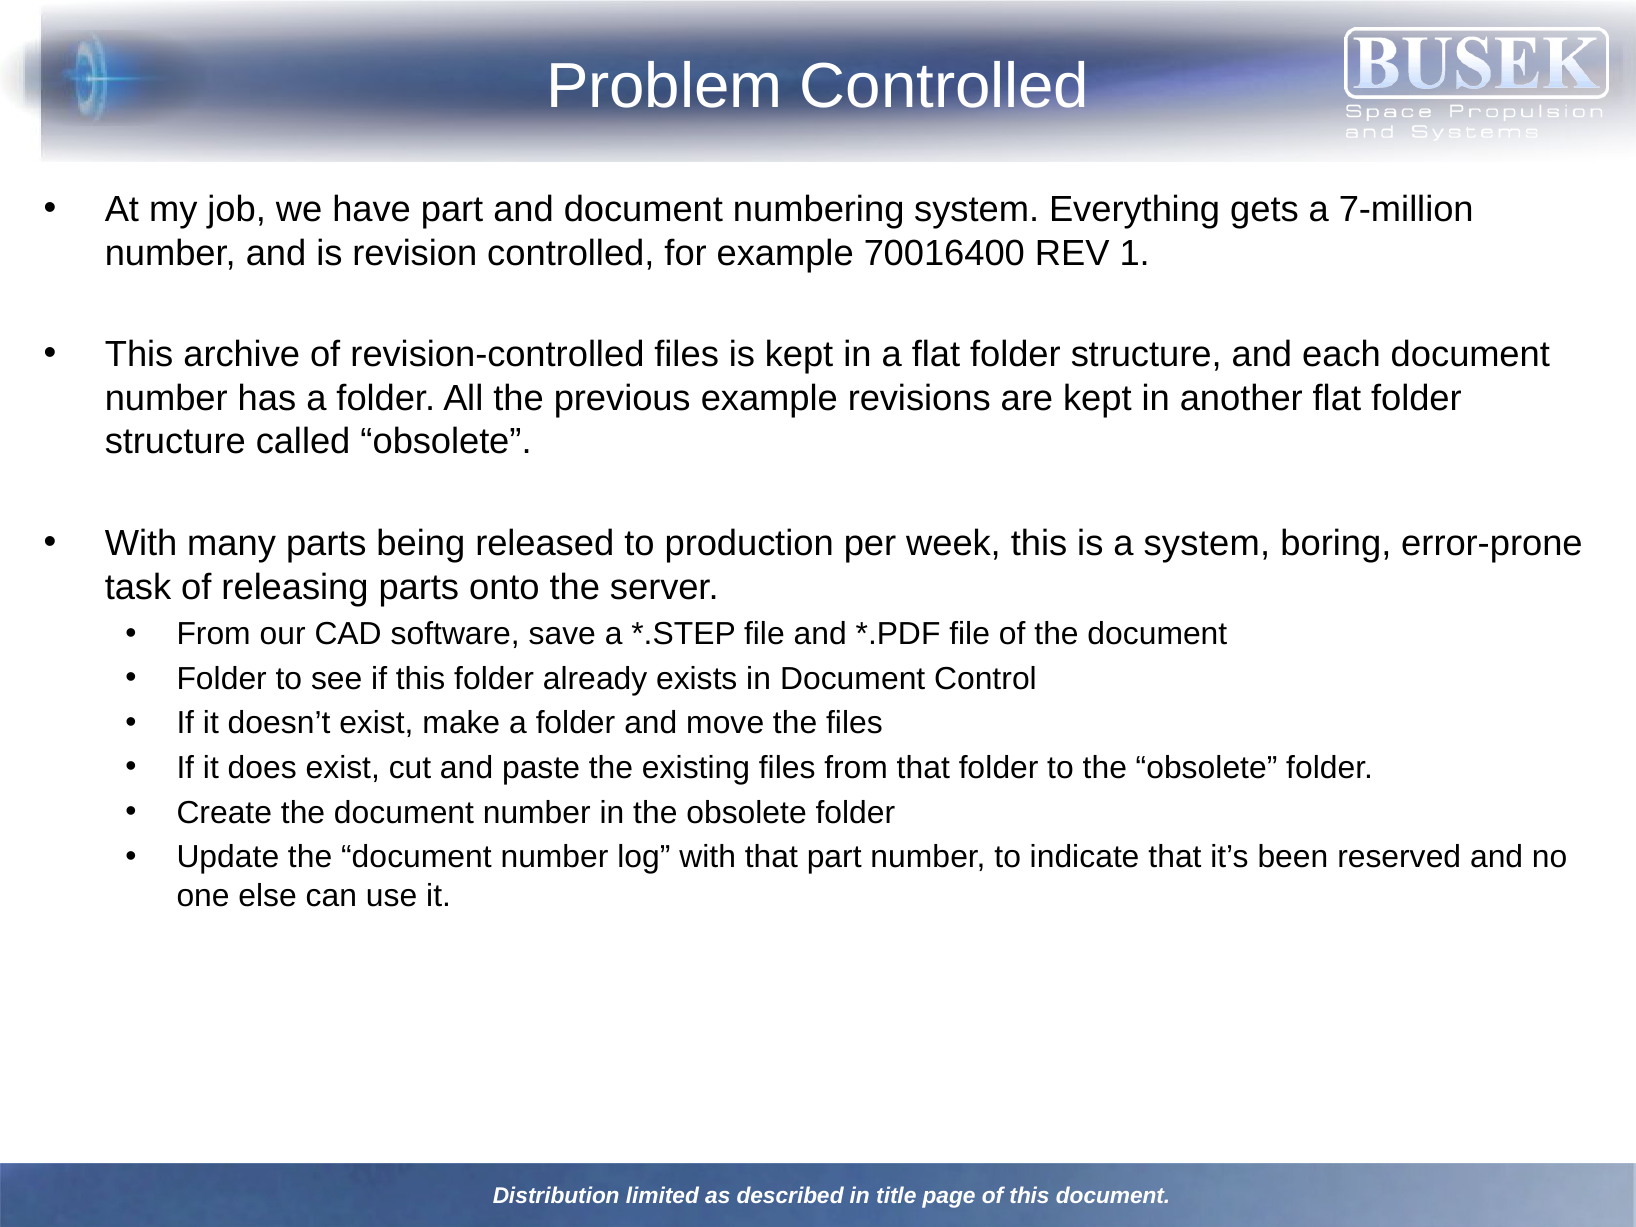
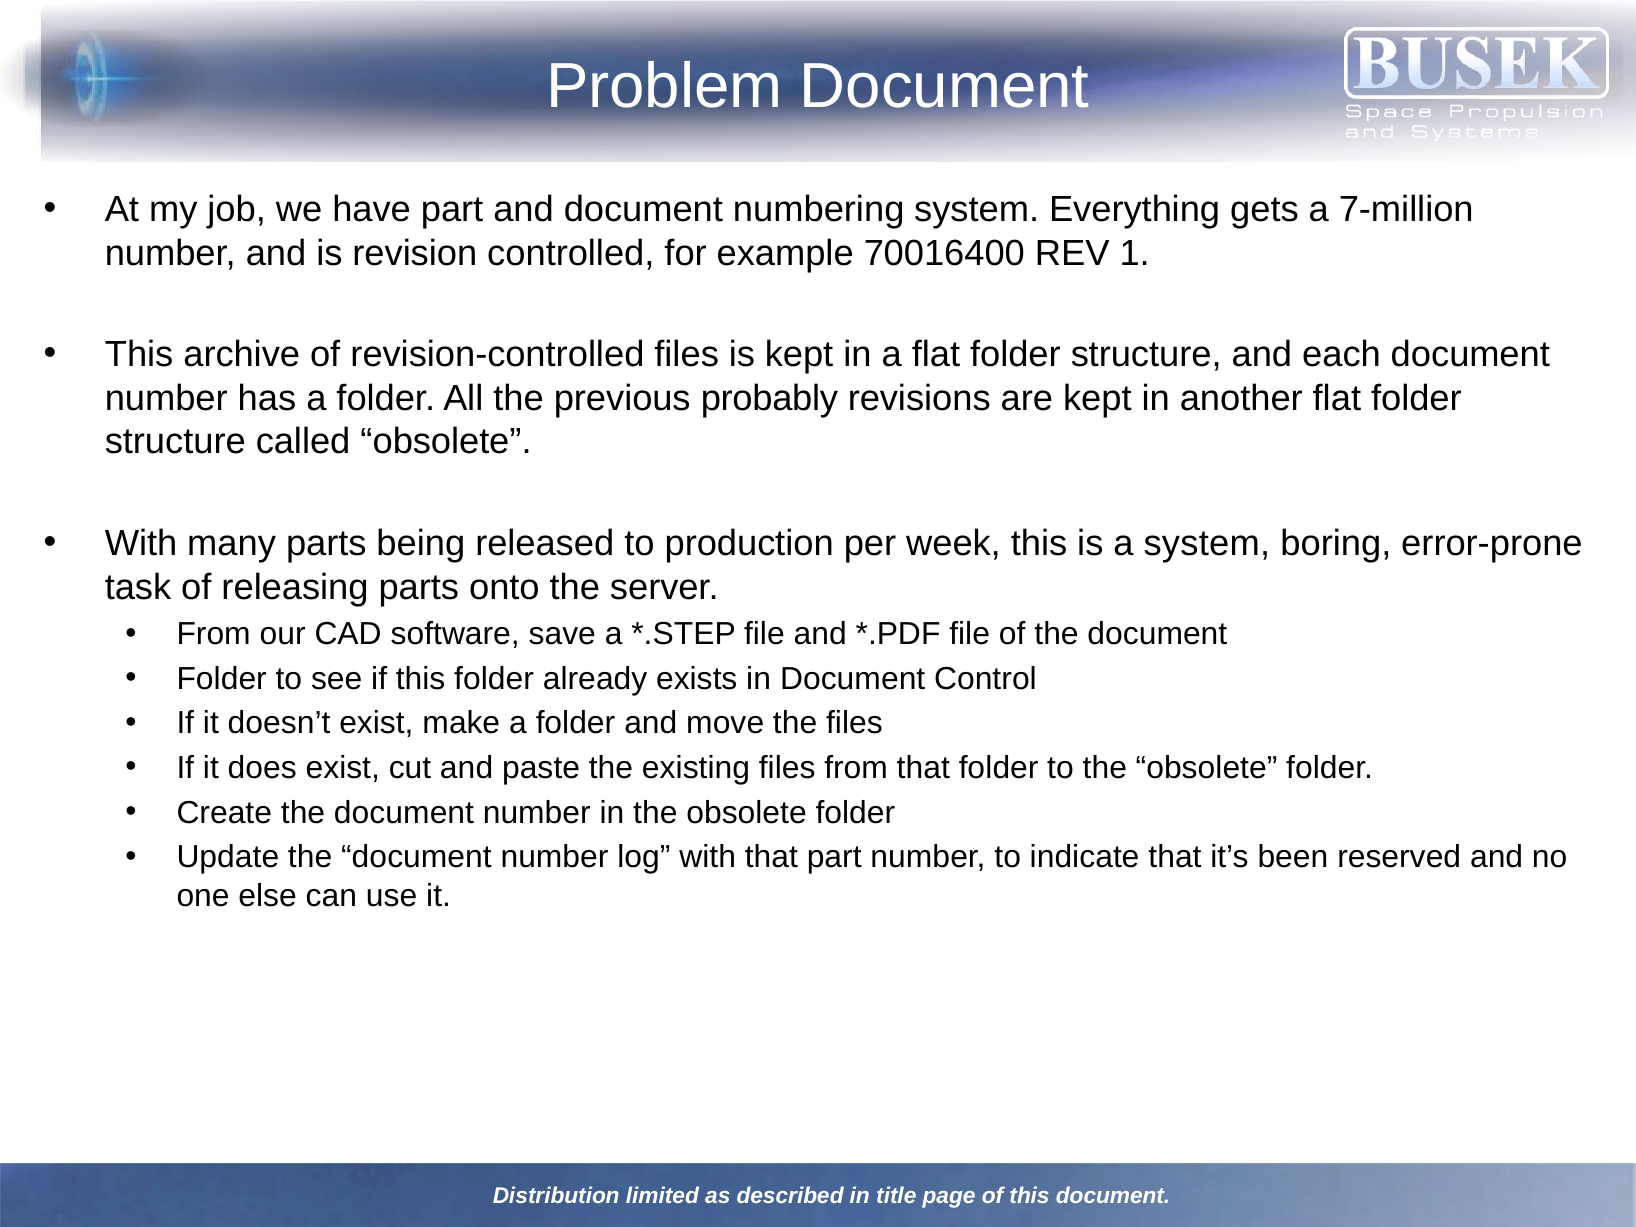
Problem Controlled: Controlled -> Document
previous example: example -> probably
